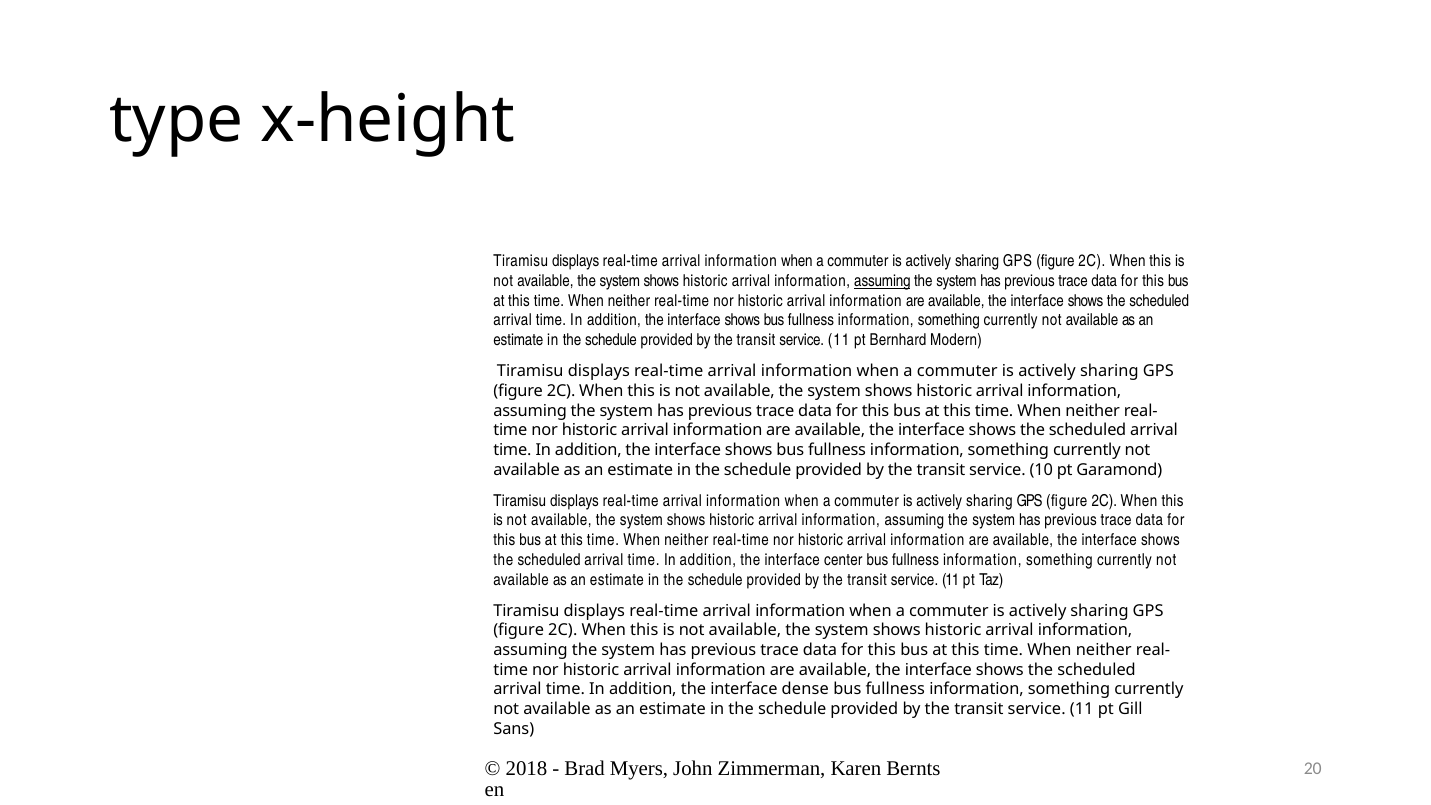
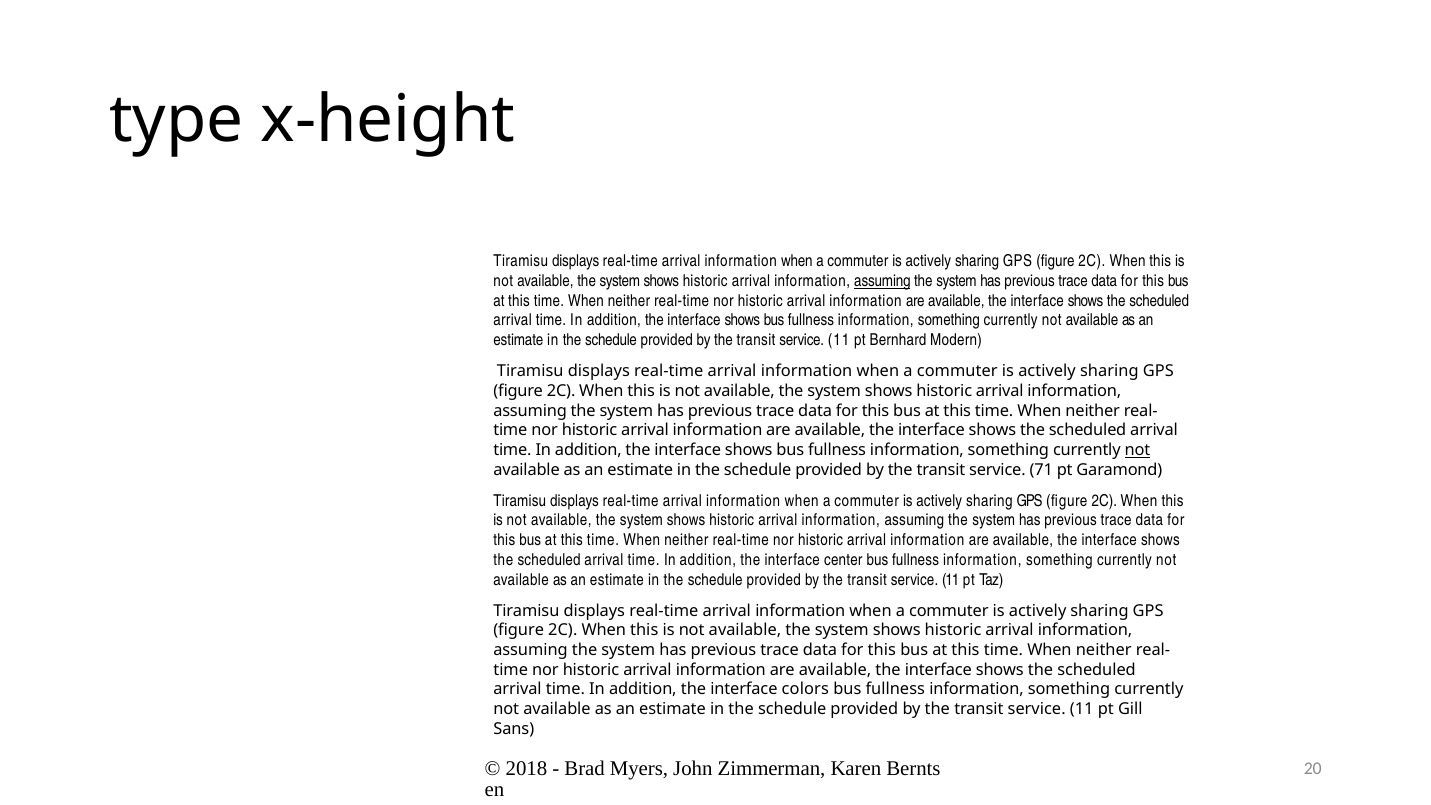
not at (1137, 450) underline: none -> present
10: 10 -> 71
dense: dense -> colors
